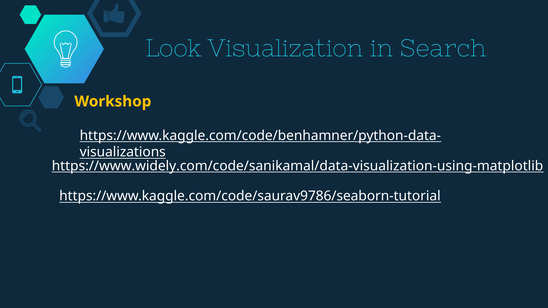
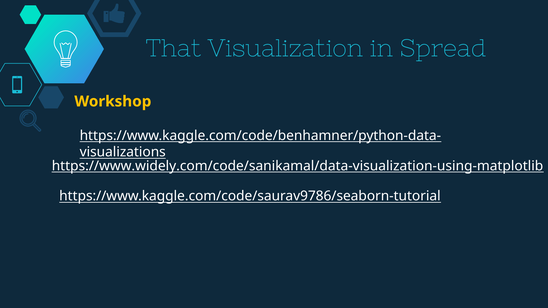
Look: Look -> That
Search: Search -> Spread
